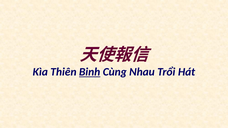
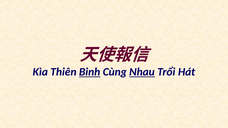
Nhau underline: none -> present
